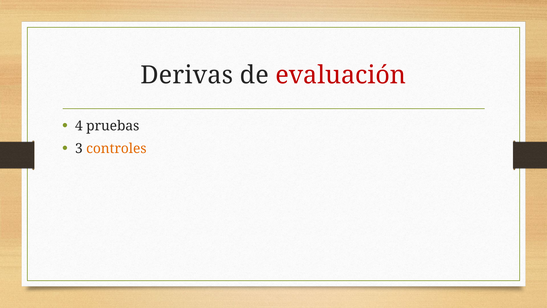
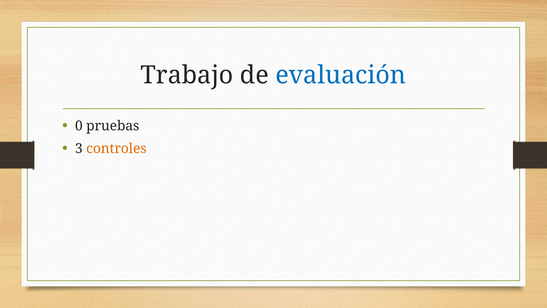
Derivas: Derivas -> Trabajo
evaluación colour: red -> blue
4: 4 -> 0
